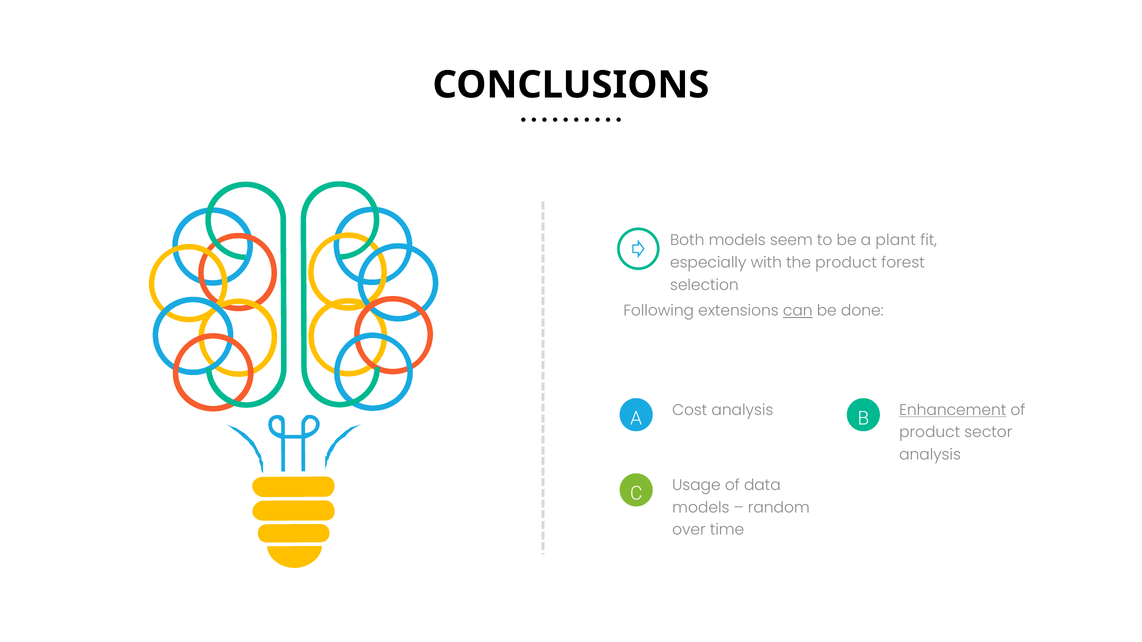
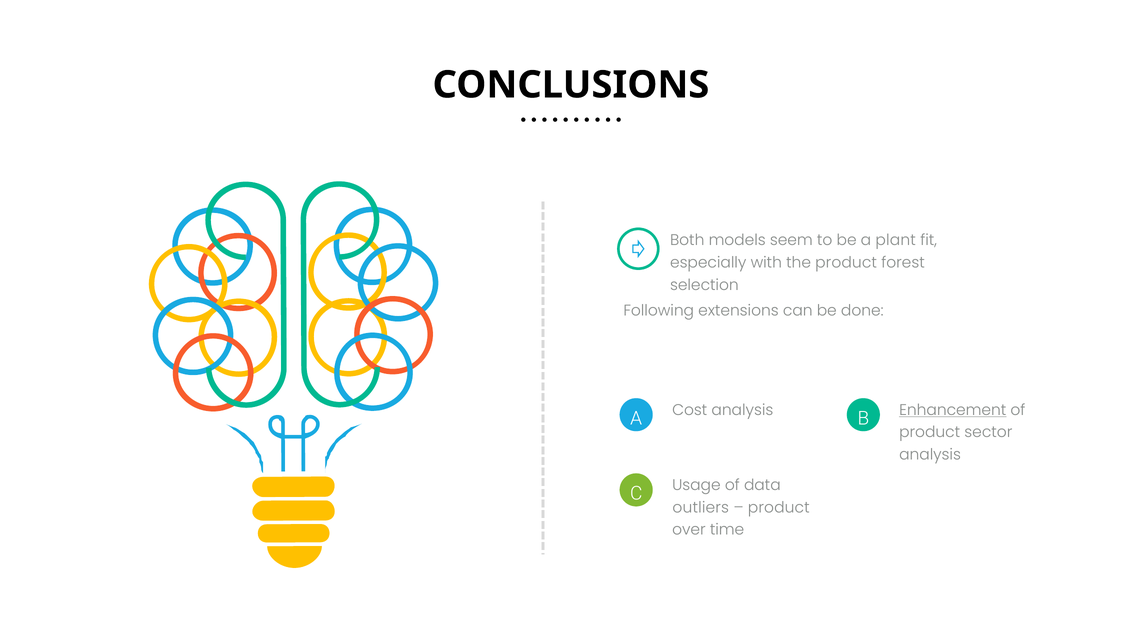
can underline: present -> none
models at (701, 508): models -> outliers
random at (779, 508): random -> product
